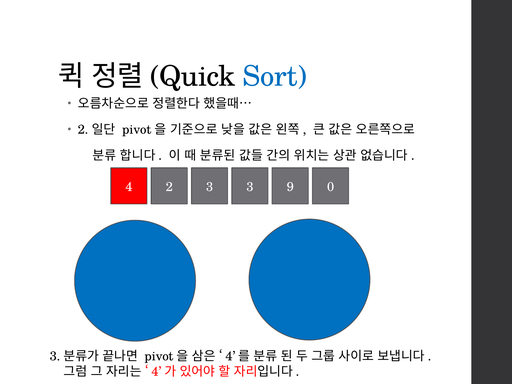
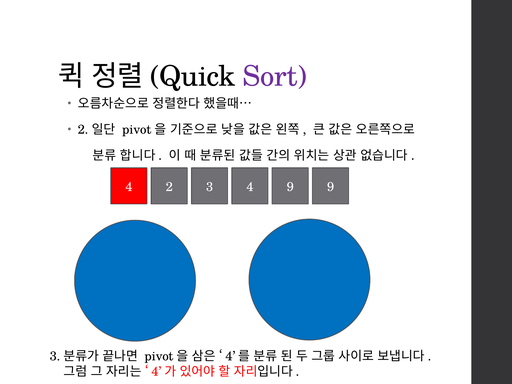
Sort colour: blue -> purple
3 3: 3 -> 4
9 0: 0 -> 9
